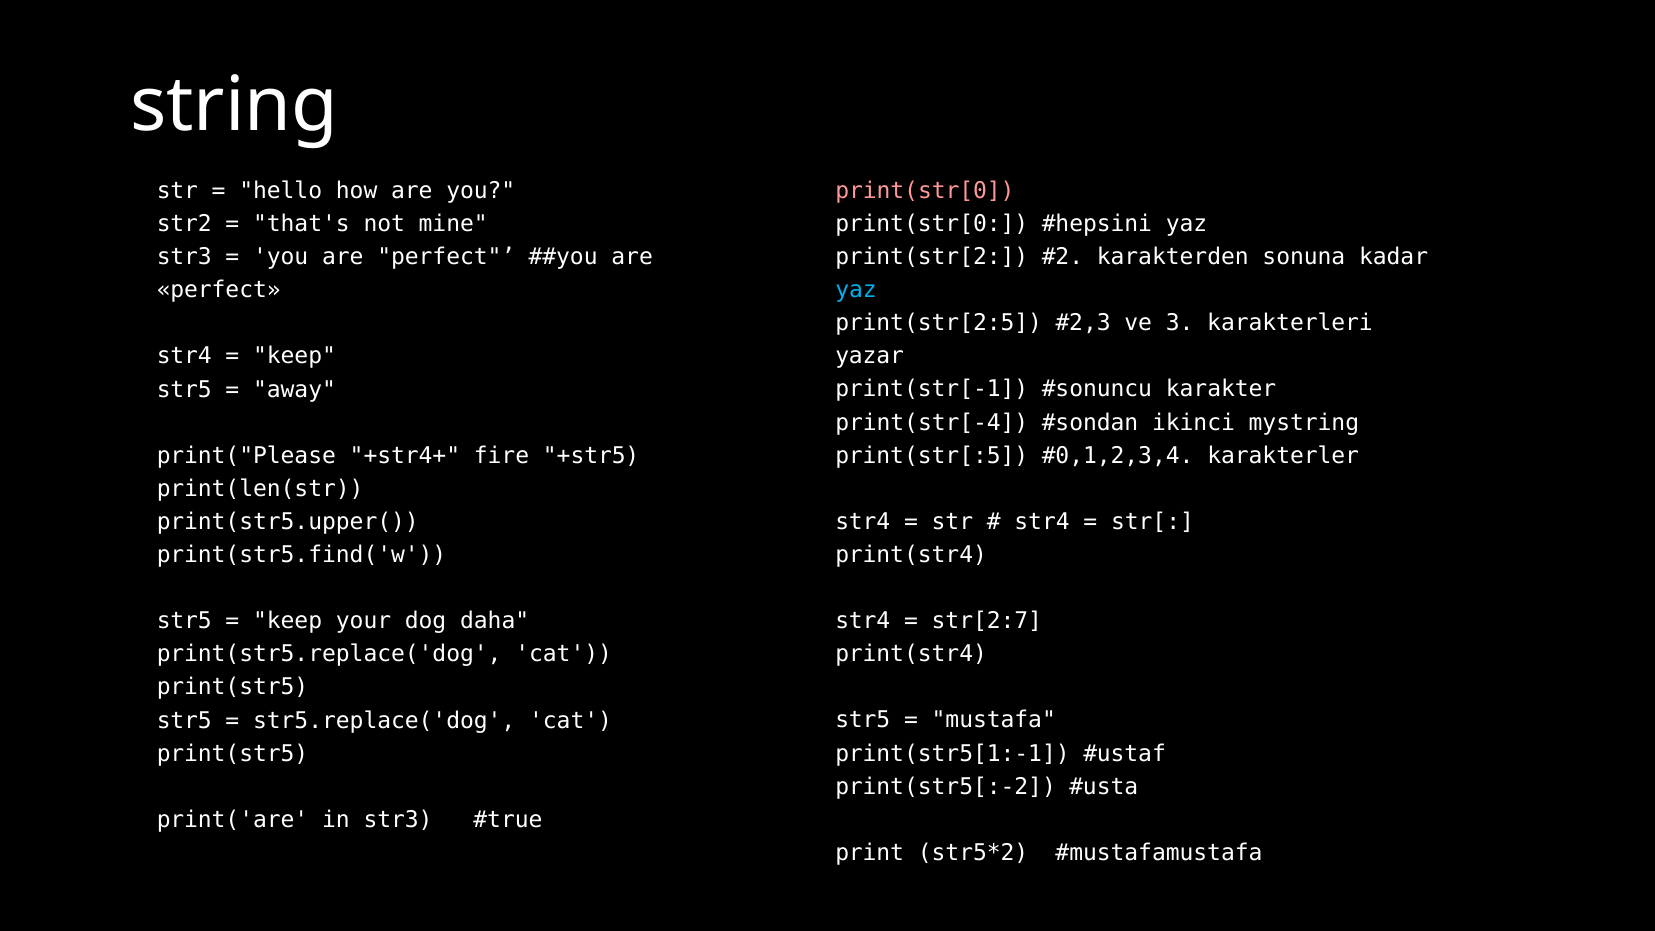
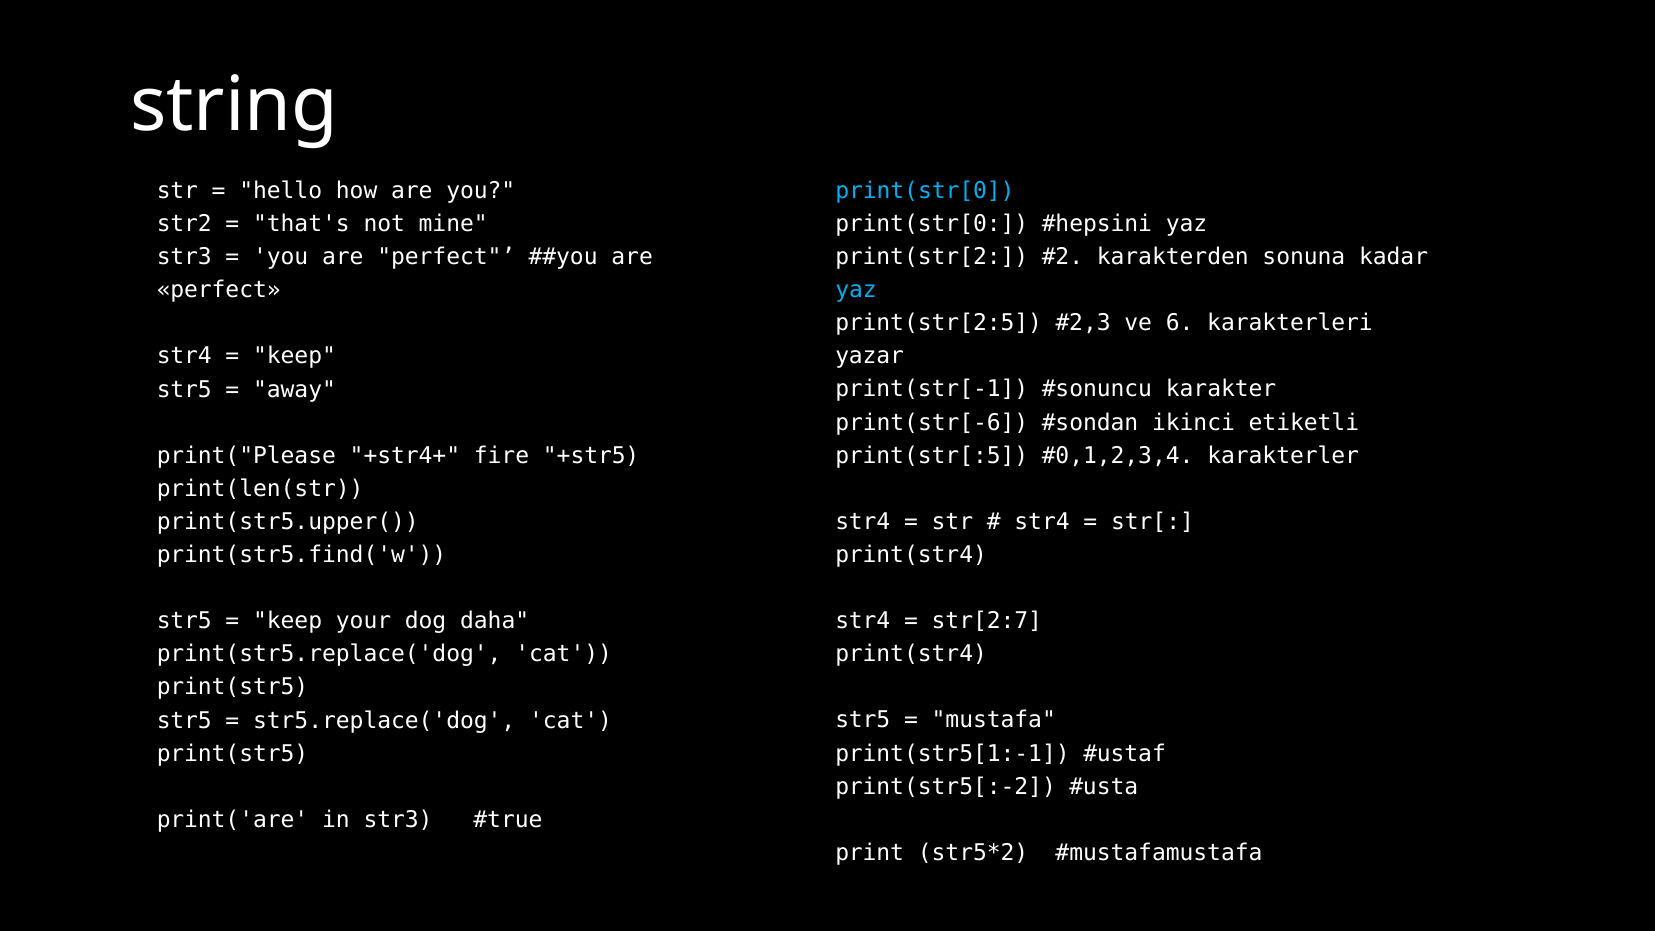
print(str[0 at (925, 191) colour: pink -> light blue
3: 3 -> 6
print(str[-4: print(str[-4 -> print(str[-6
mystring: mystring -> etiketli
